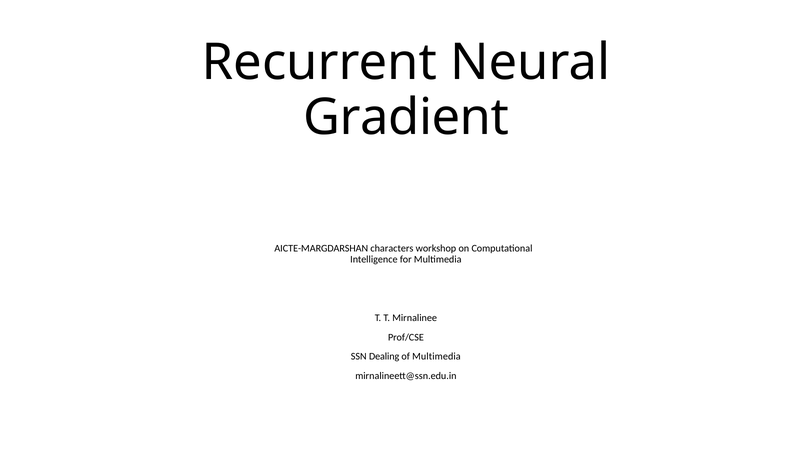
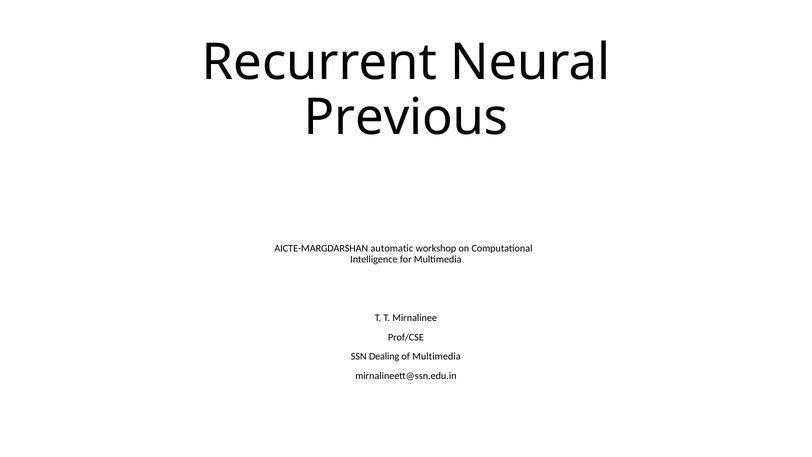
Gradient: Gradient -> Previous
characters: characters -> automatic
